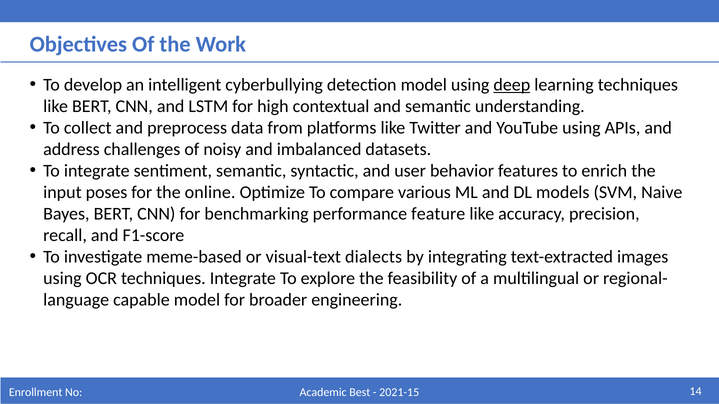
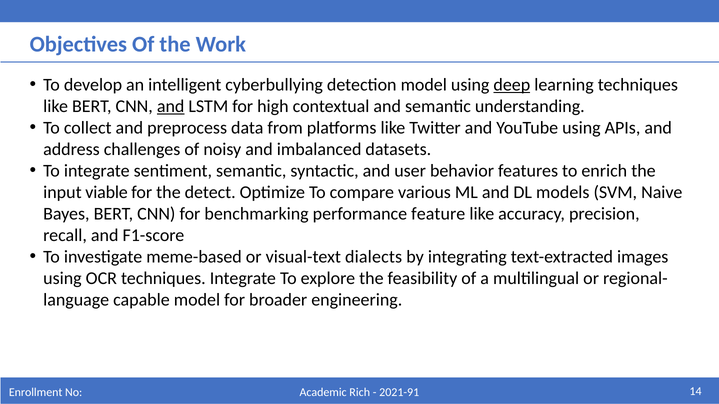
and at (171, 106) underline: none -> present
poses: poses -> viable
online: online -> detect
Best: Best -> Rich
2021-15: 2021-15 -> 2021-91
